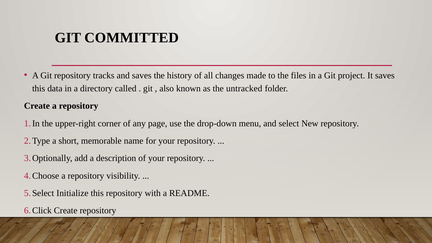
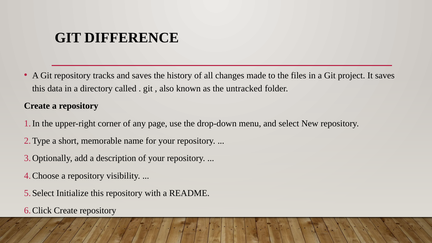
COMMITTED: COMMITTED -> DIFFERENCE
